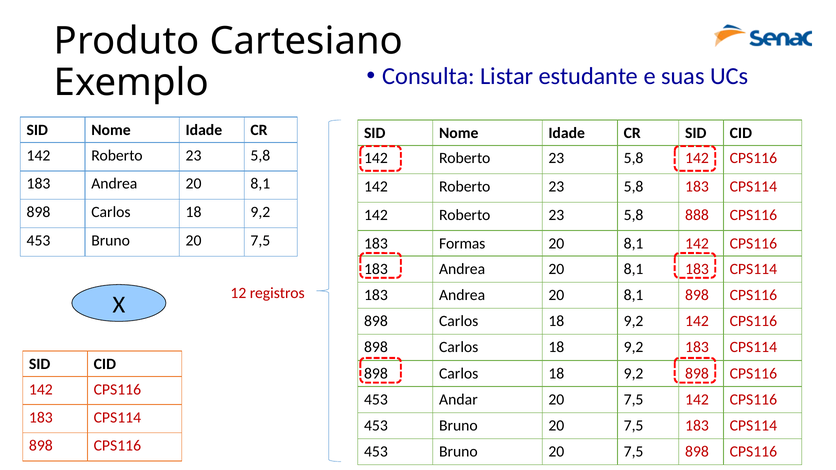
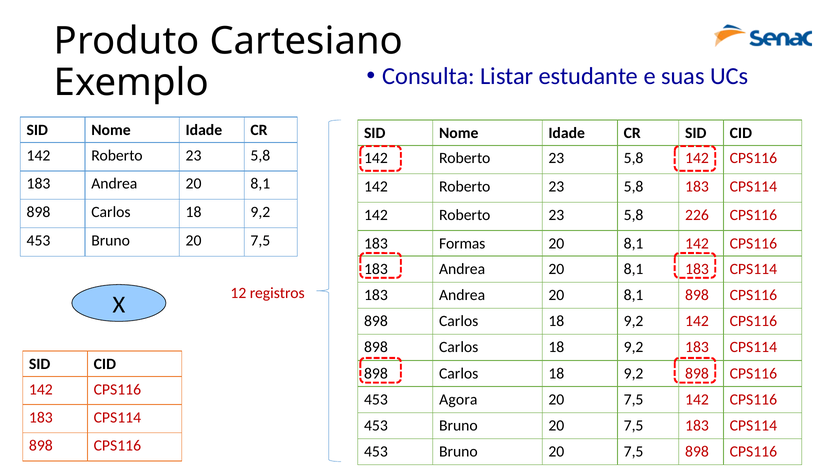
888: 888 -> 226
Andar: Andar -> Agora
